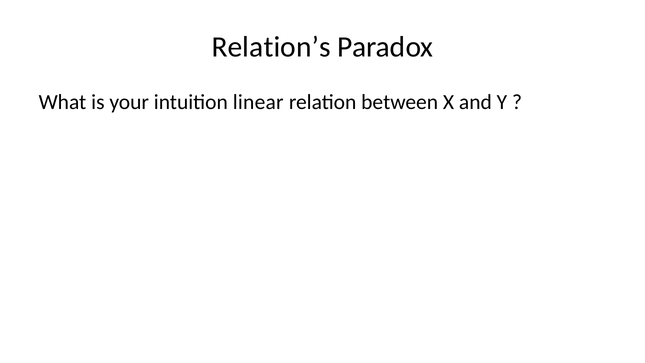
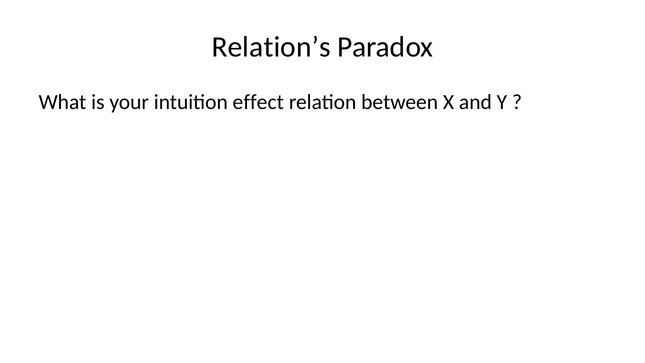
linear: linear -> effect
